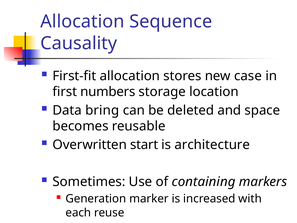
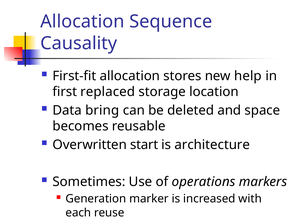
case: case -> help
first numbers: numbers -> replaced
containing: containing -> operations
